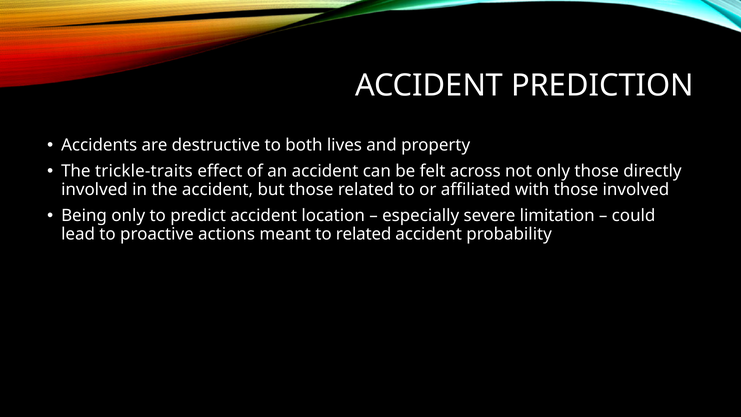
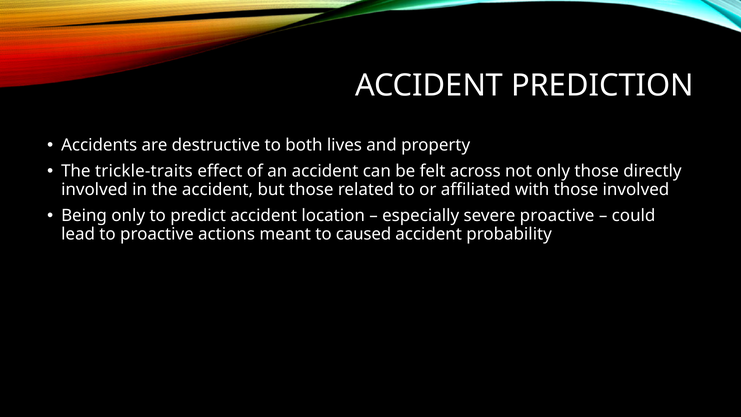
severe limitation: limitation -> proactive
to related: related -> caused
